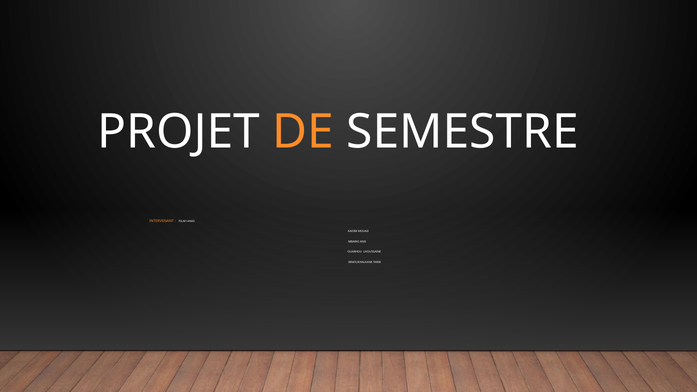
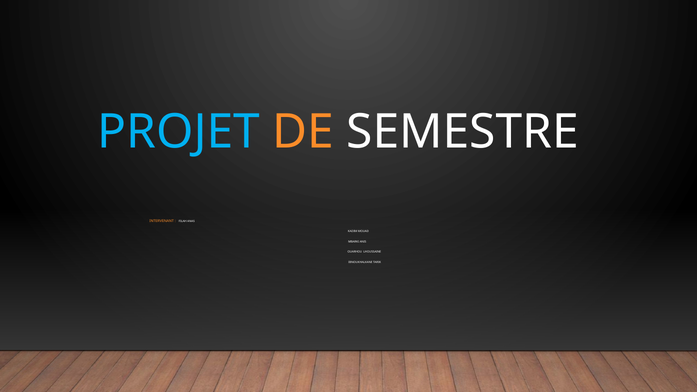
PROJET colour: white -> light blue
